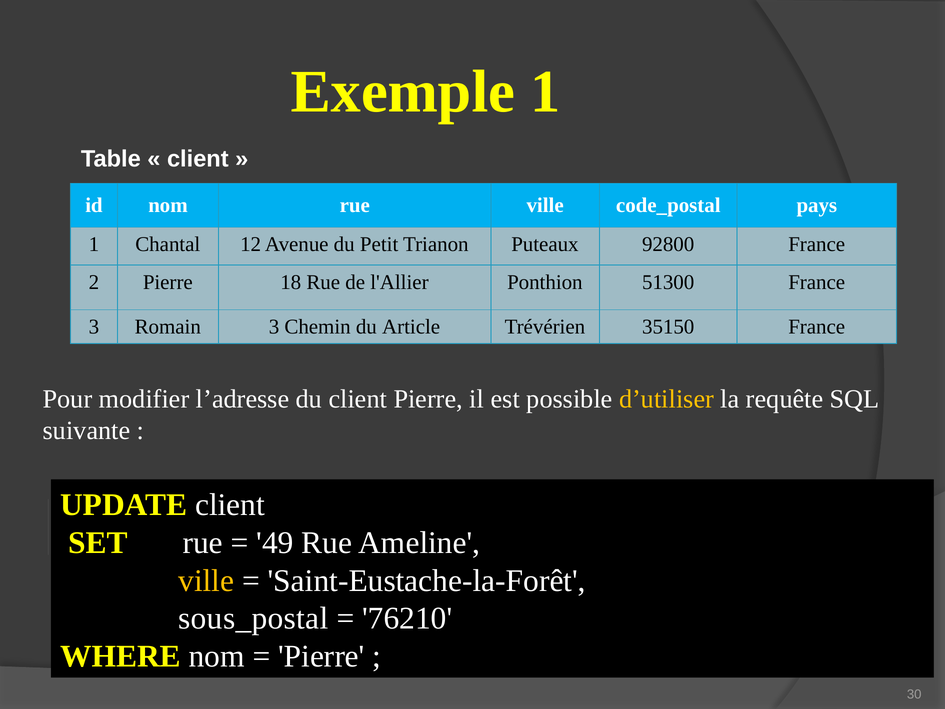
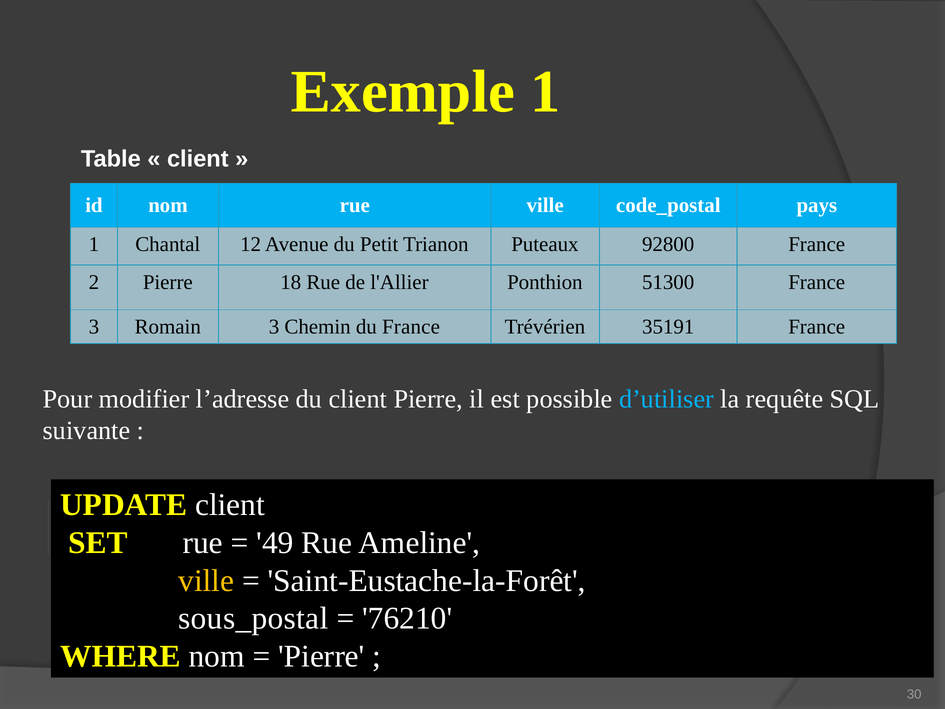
du Article: Article -> France
35150: 35150 -> 35191
d’utiliser colour: yellow -> light blue
